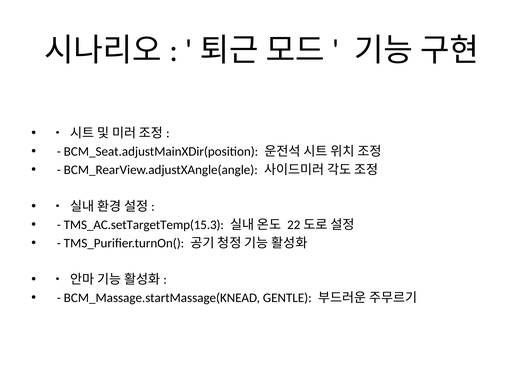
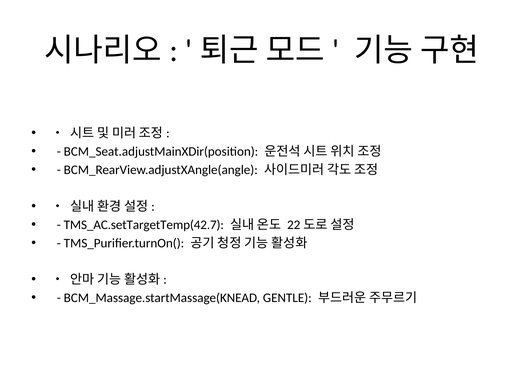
TMS_AC.setTargetTemp(15.3: TMS_AC.setTargetTemp(15.3 -> TMS_AC.setTargetTemp(42.7
